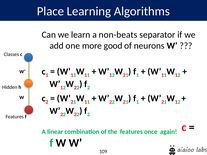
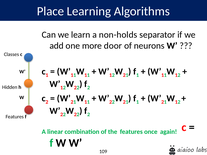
non-beats: non-beats -> non-holds
good: good -> door
